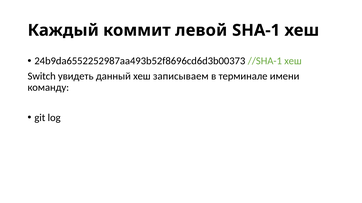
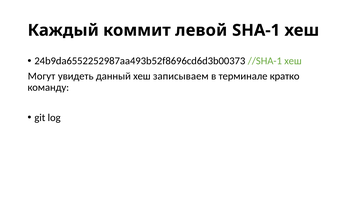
Switch: Switch -> Могут
имени: имени -> кратко
